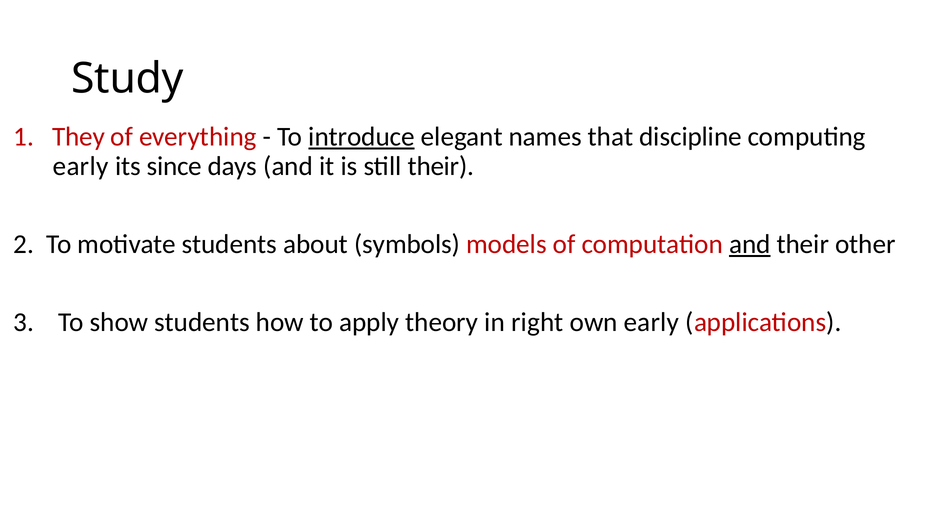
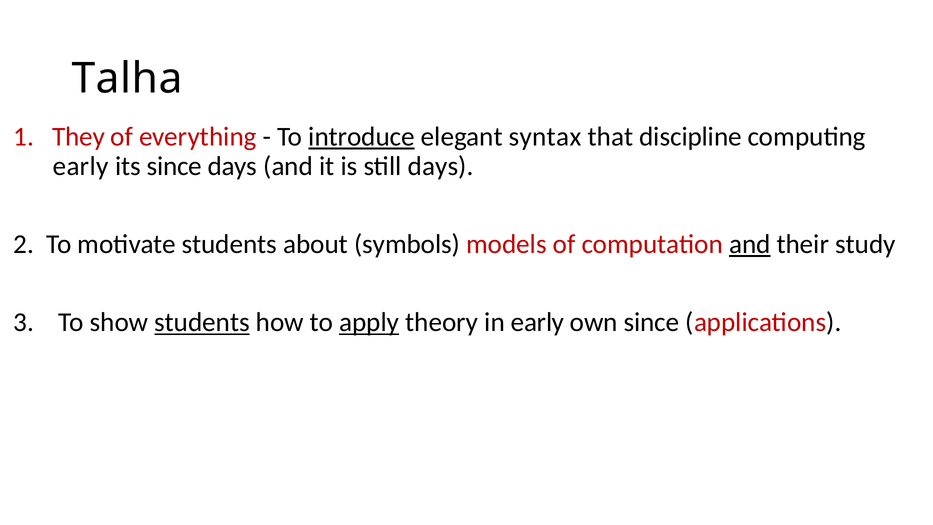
Study: Study -> Talha
names: names -> syntax
still their: their -> days
other: other -> study
students at (202, 322) underline: none -> present
apply underline: none -> present
in right: right -> early
own early: early -> since
